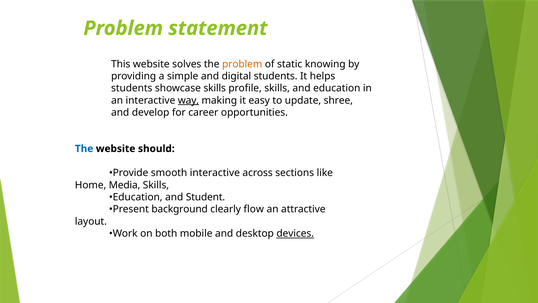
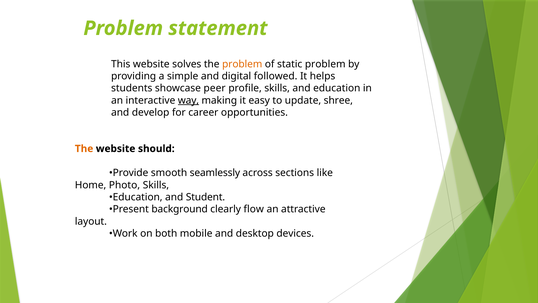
static knowing: knowing -> problem
digital students: students -> followed
showcase skills: skills -> peer
The at (84, 149) colour: blue -> orange
smooth interactive: interactive -> seamlessly
Media: Media -> Photo
devices underline: present -> none
